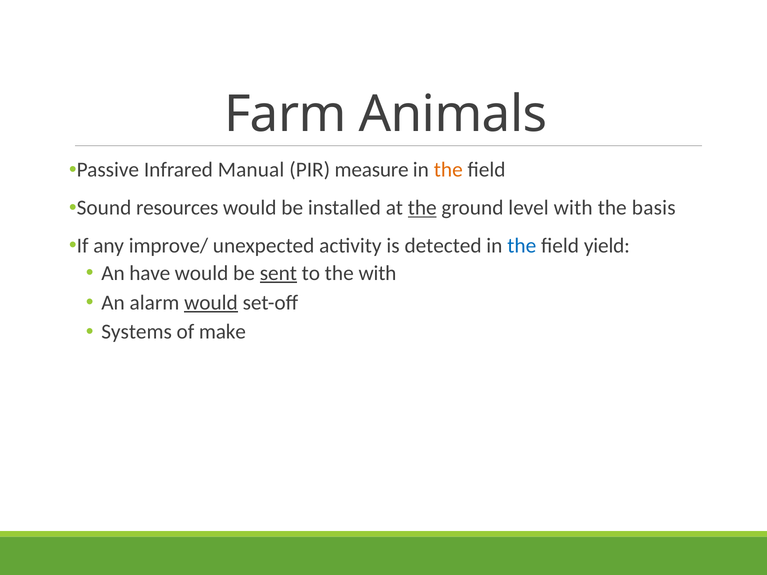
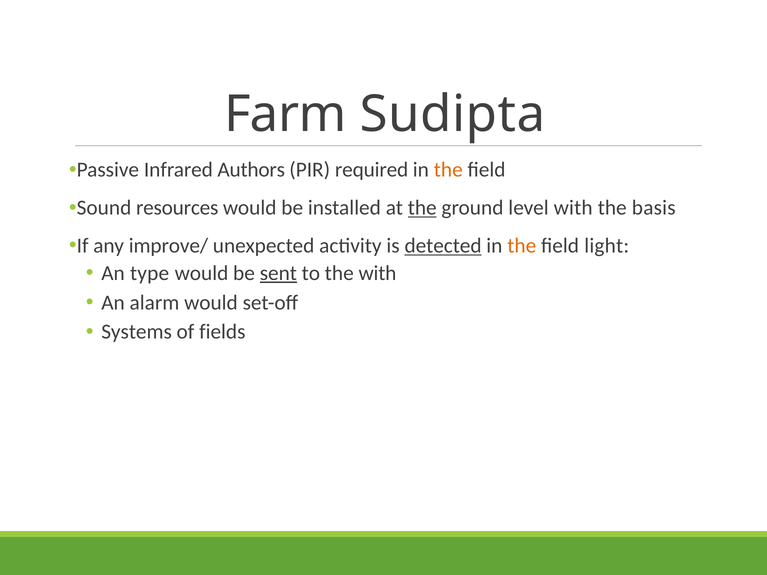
Animals: Animals -> Sudipta
Manual: Manual -> Authors
measure: measure -> required
detected underline: none -> present
the at (522, 246) colour: blue -> orange
yield: yield -> light
have: have -> type
would at (211, 303) underline: present -> none
make: make -> fields
